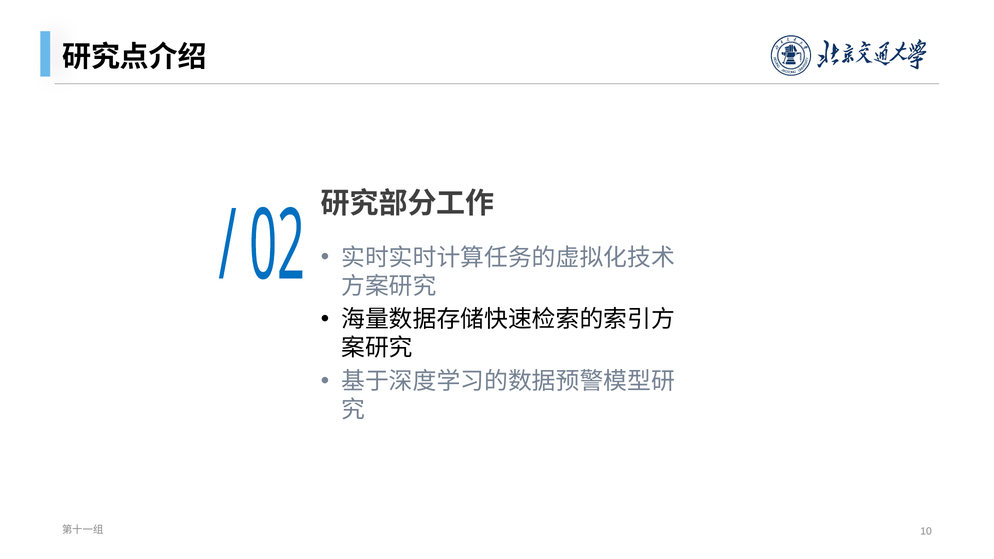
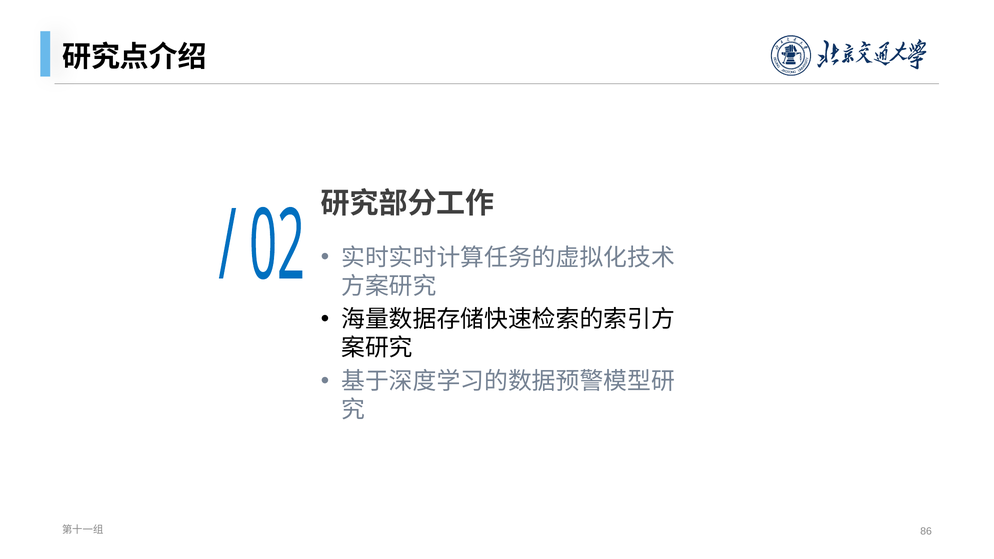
10: 10 -> 86
